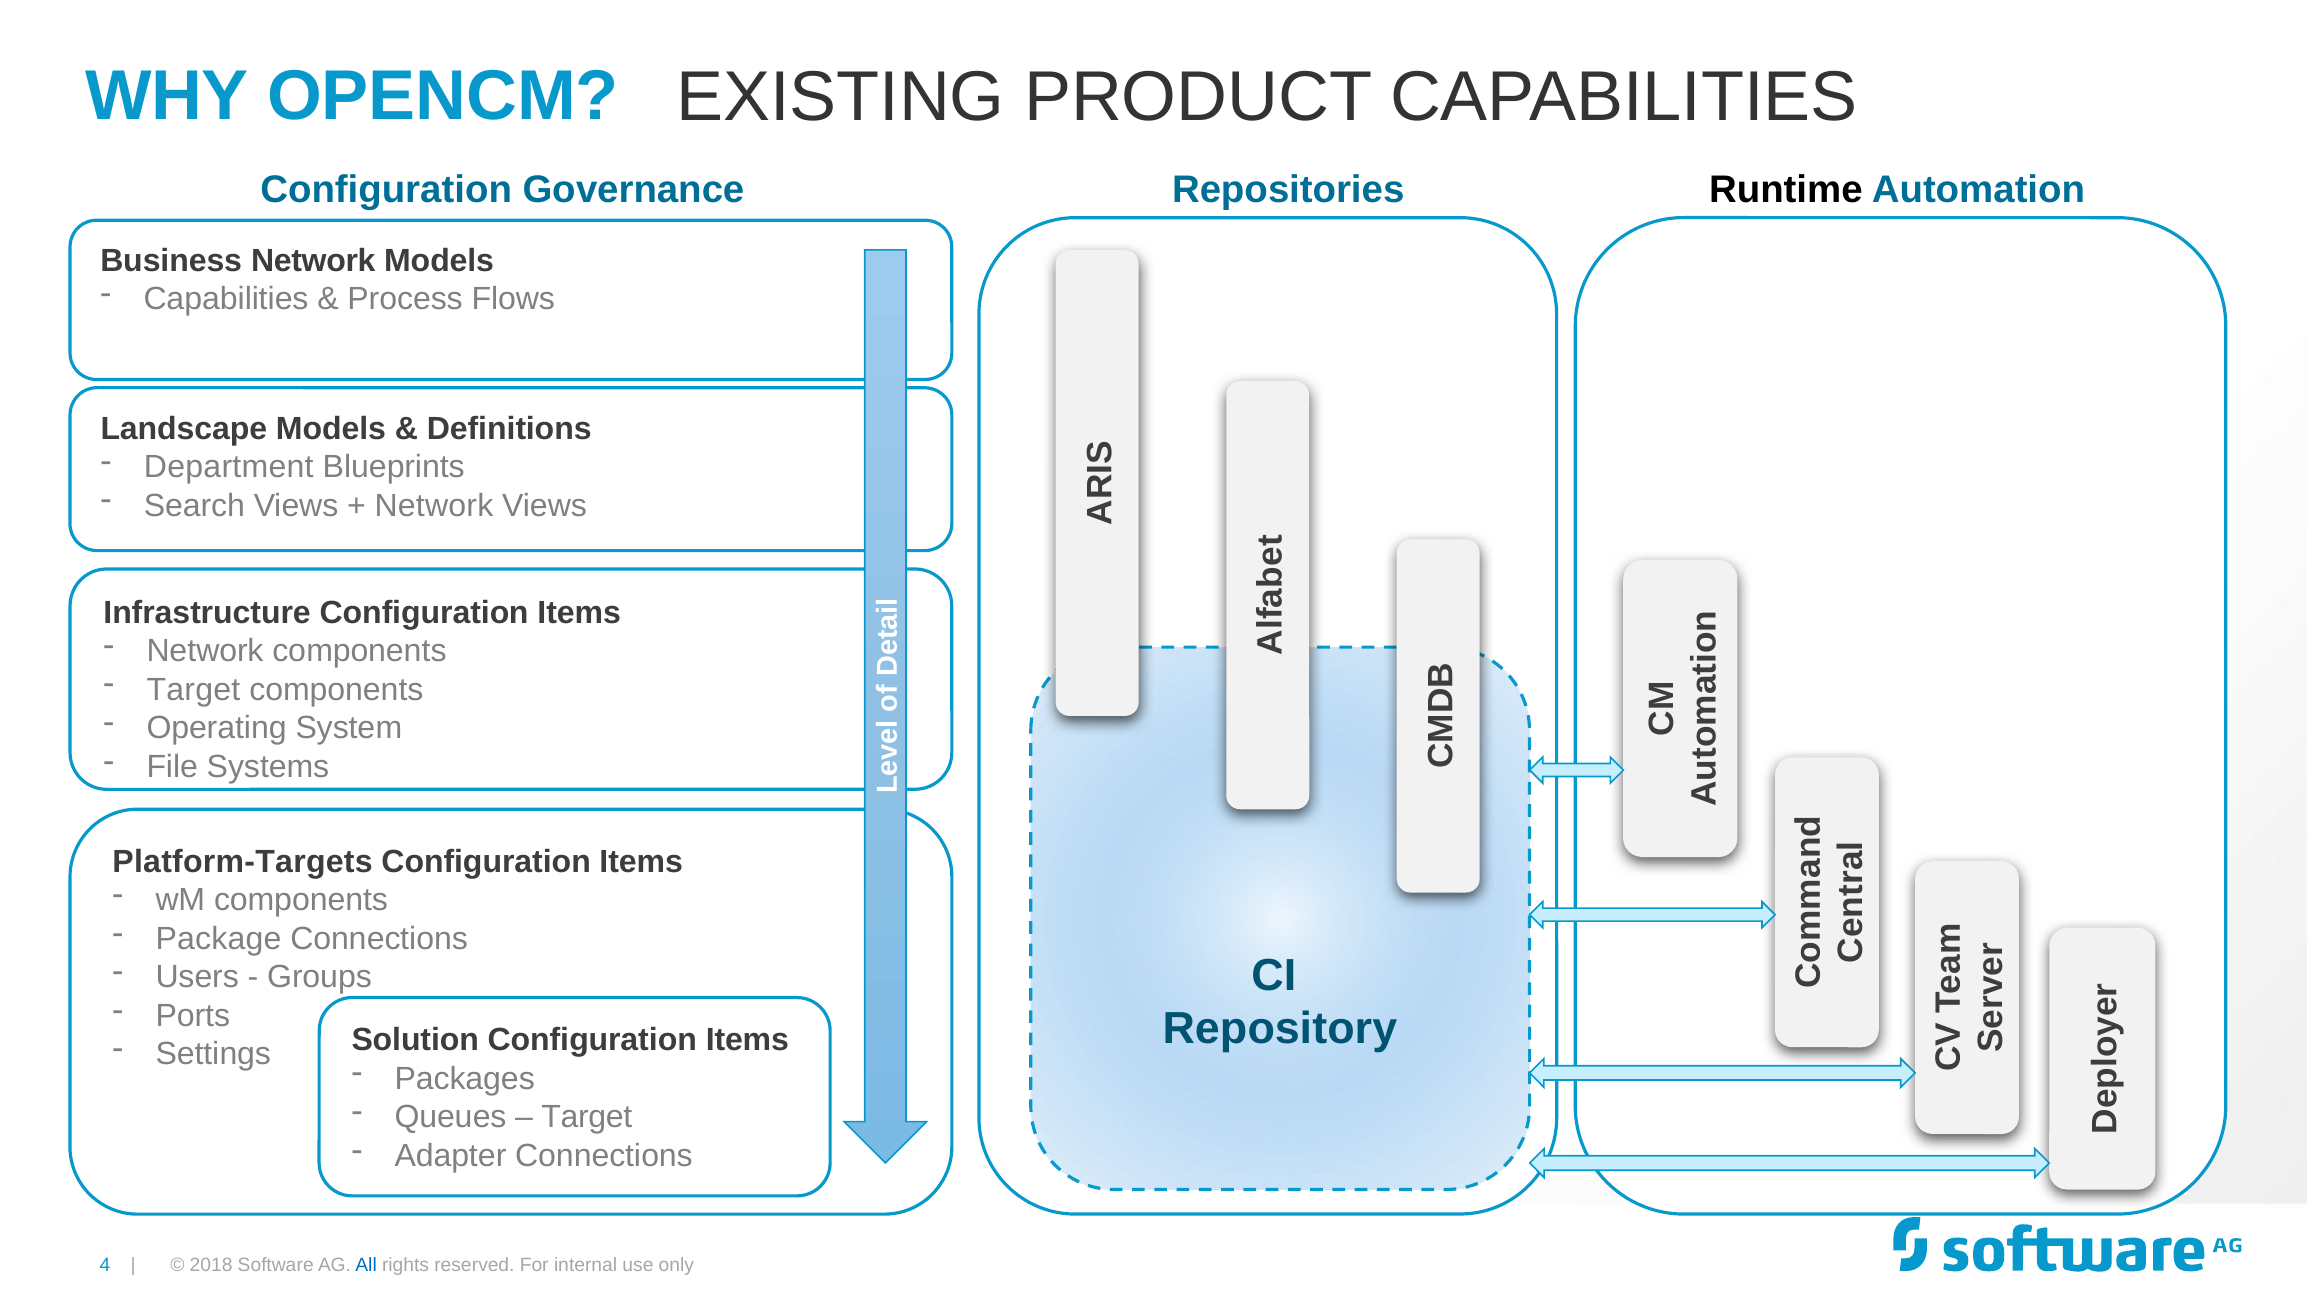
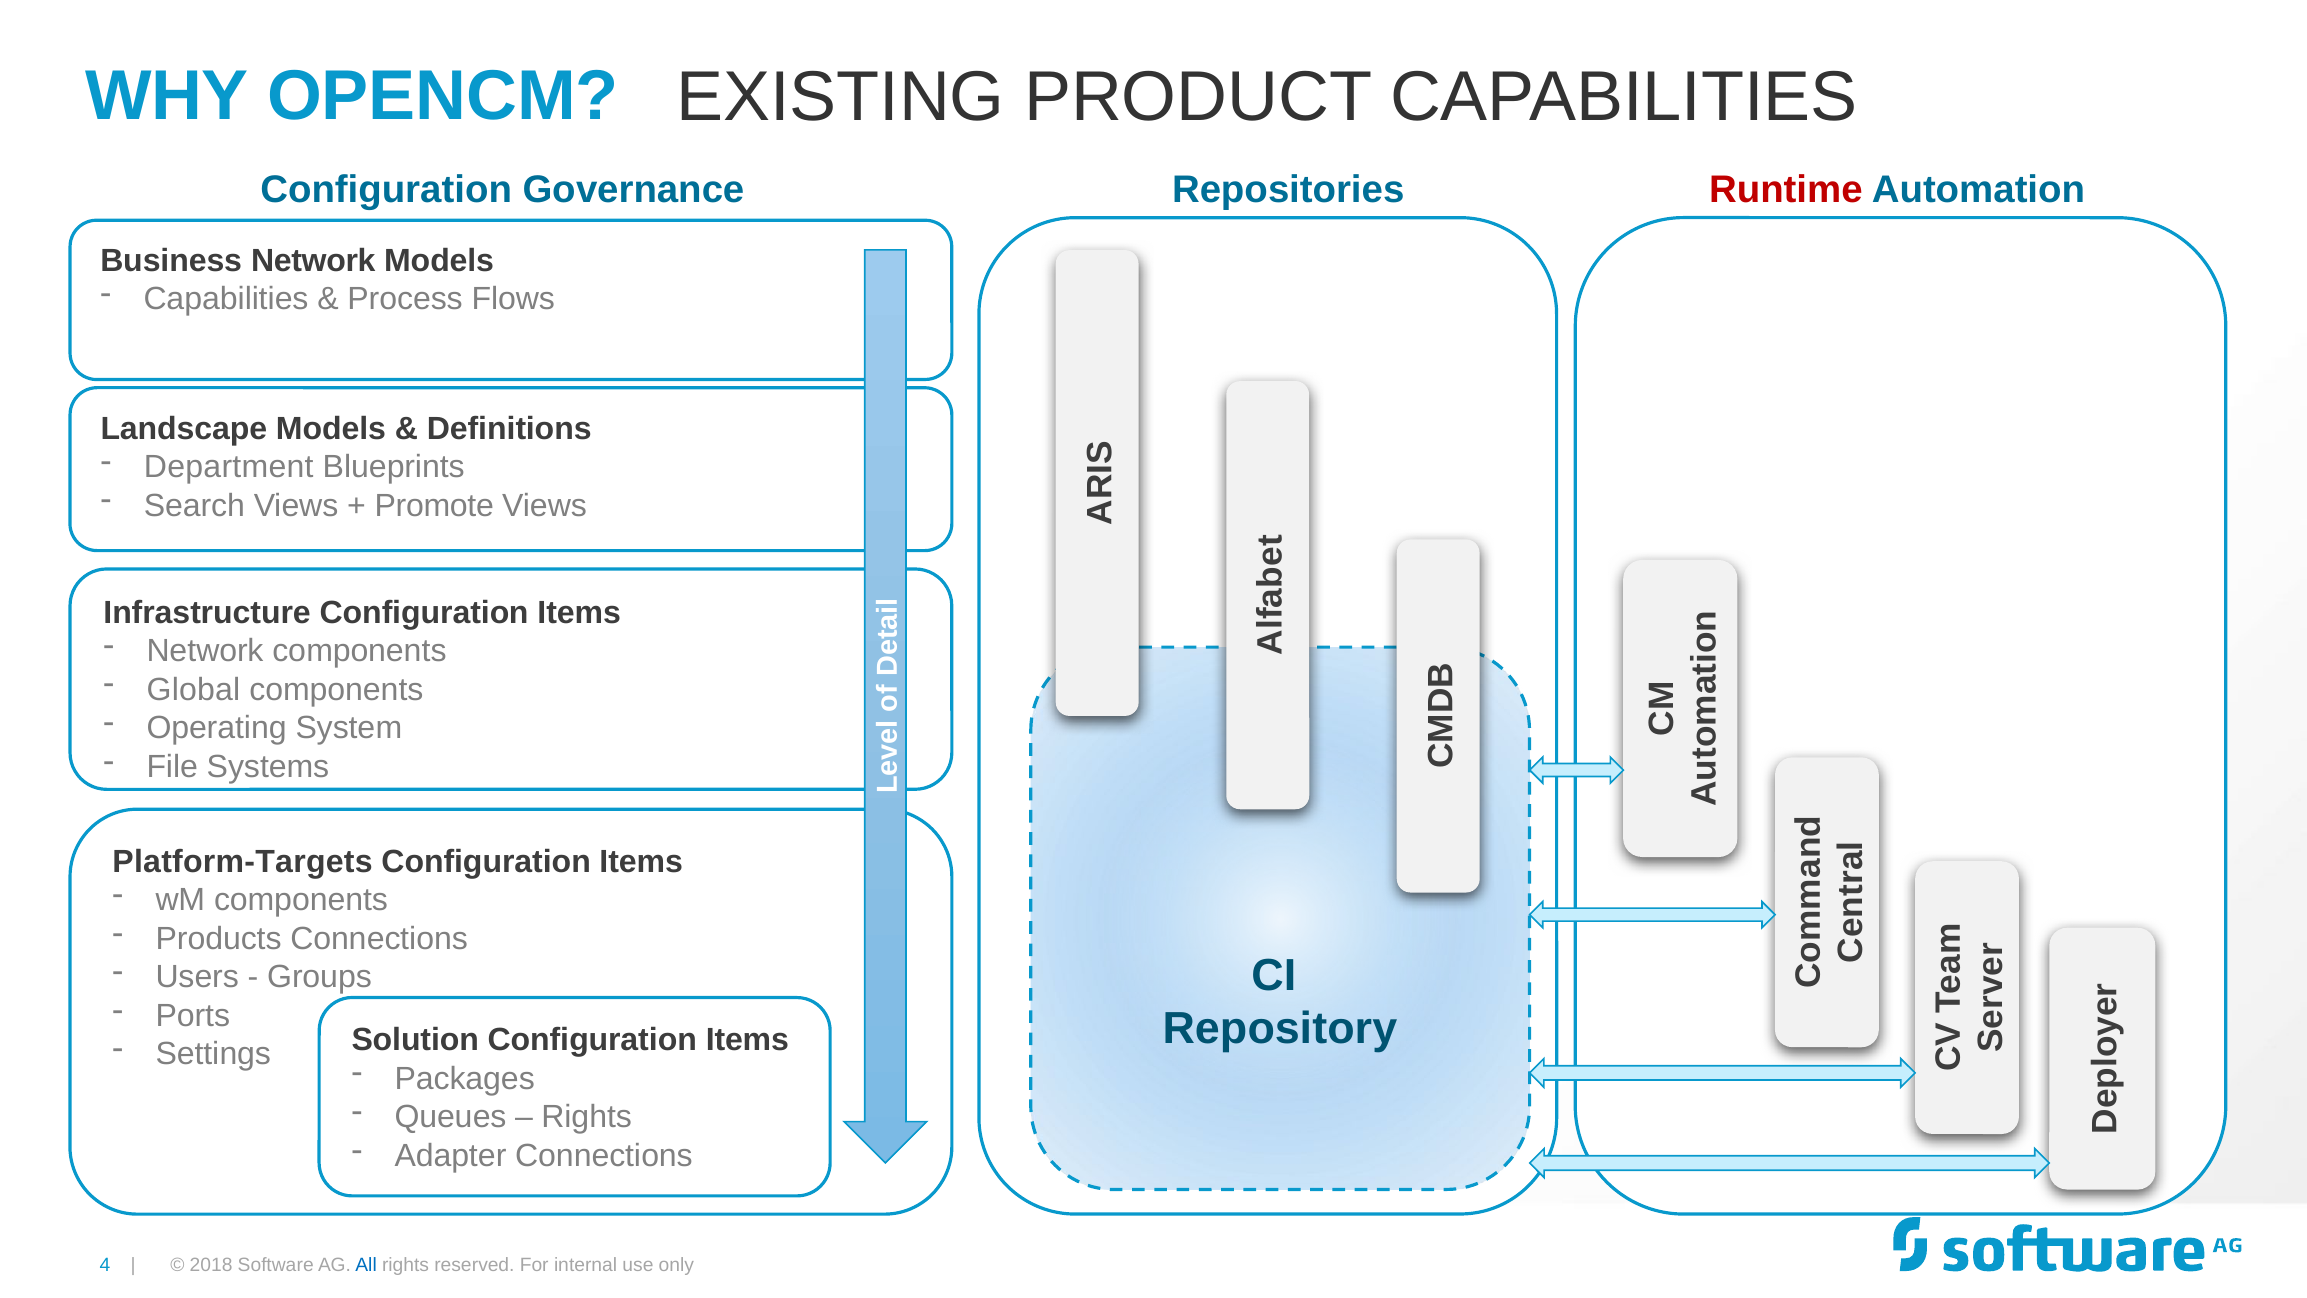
Runtime colour: black -> red
Network at (434, 505): Network -> Promote
Target at (193, 689): Target -> Global
Package: Package -> Products
Target at (587, 1117): Target -> Rights
